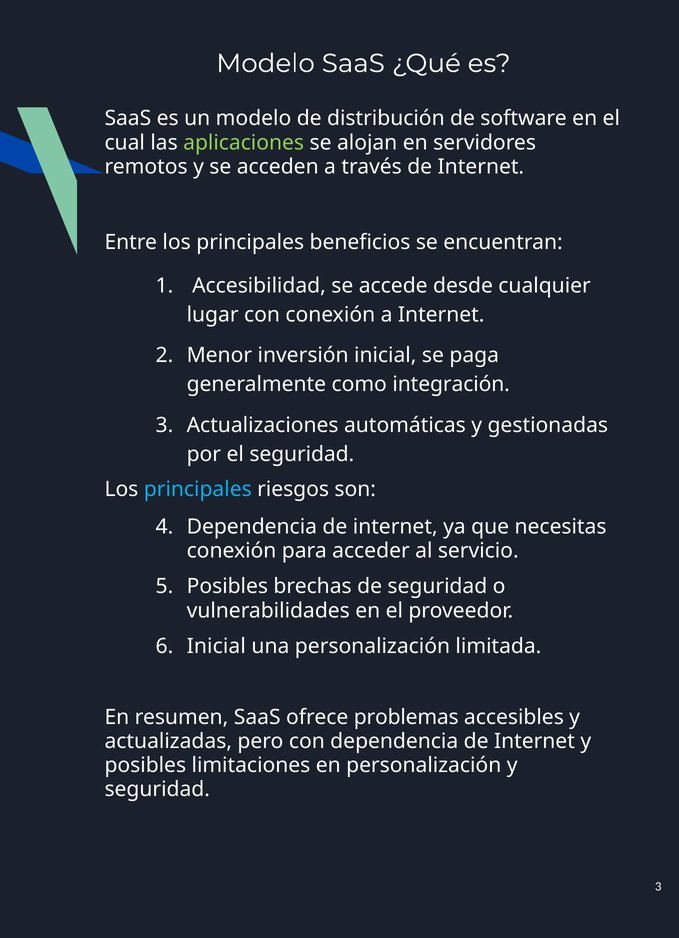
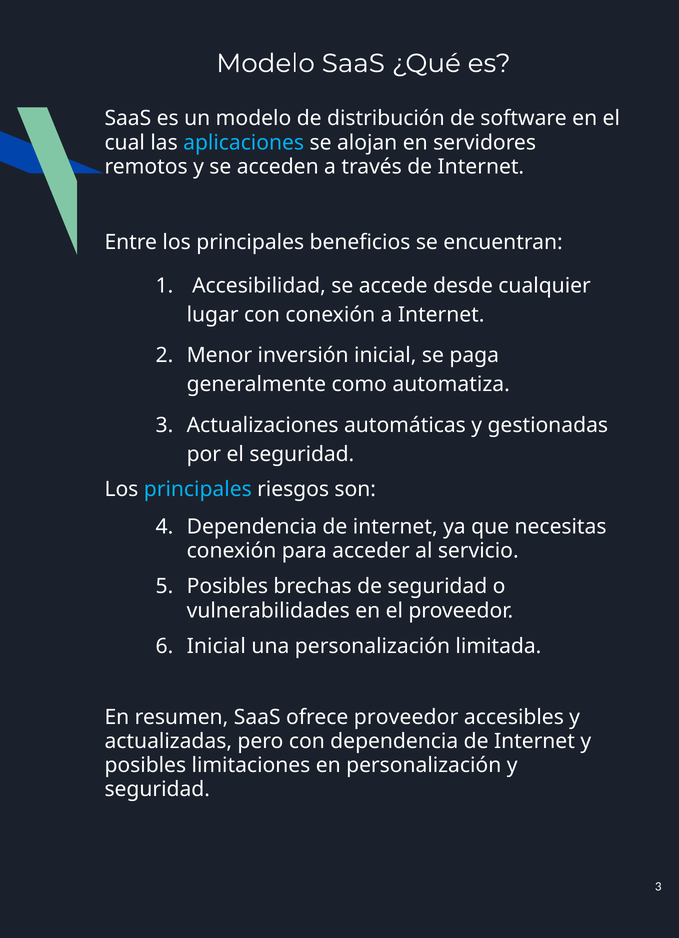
aplicaciones colour: light green -> light blue
integración: integración -> automatiza
ofrece problemas: problemas -> proveedor
